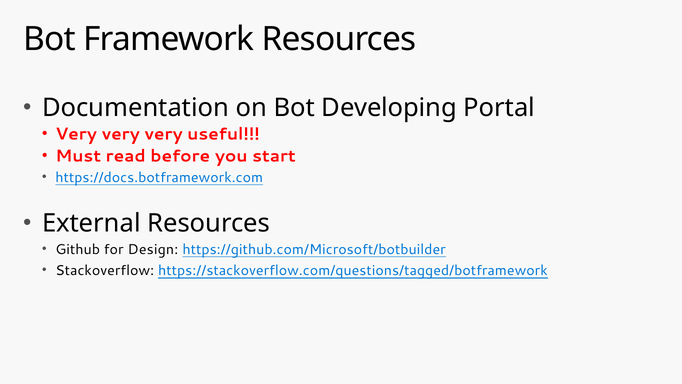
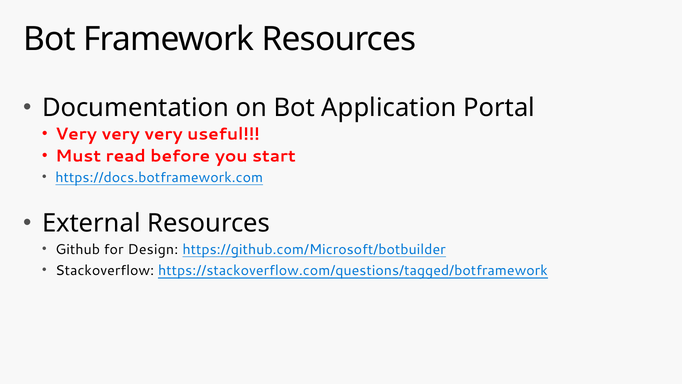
Developing: Developing -> Application
